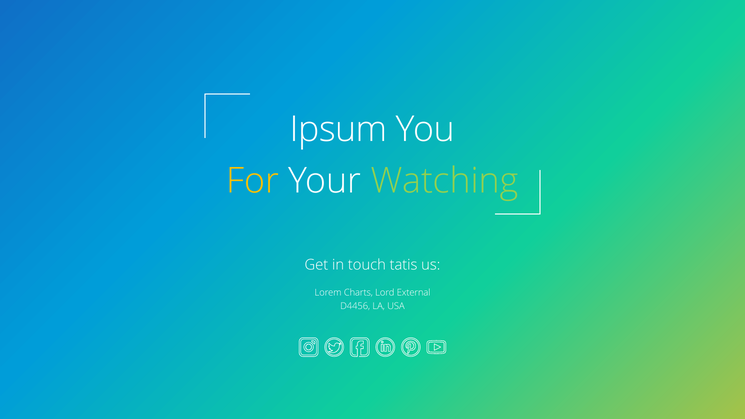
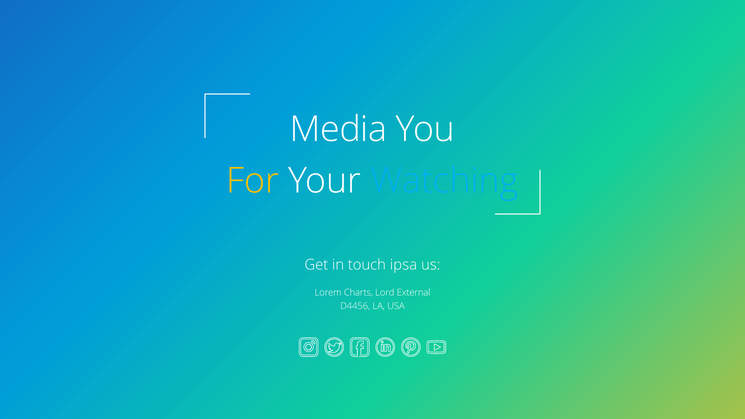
Ipsum: Ipsum -> Media
Watching colour: light green -> light blue
tatis: tatis -> ipsa
